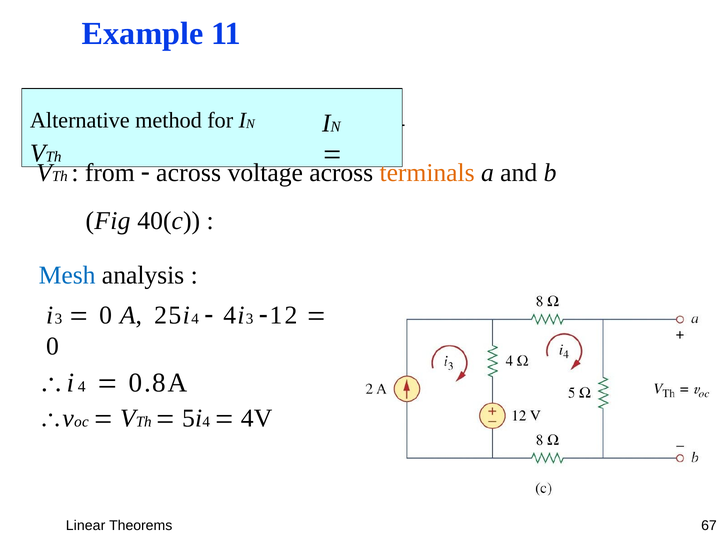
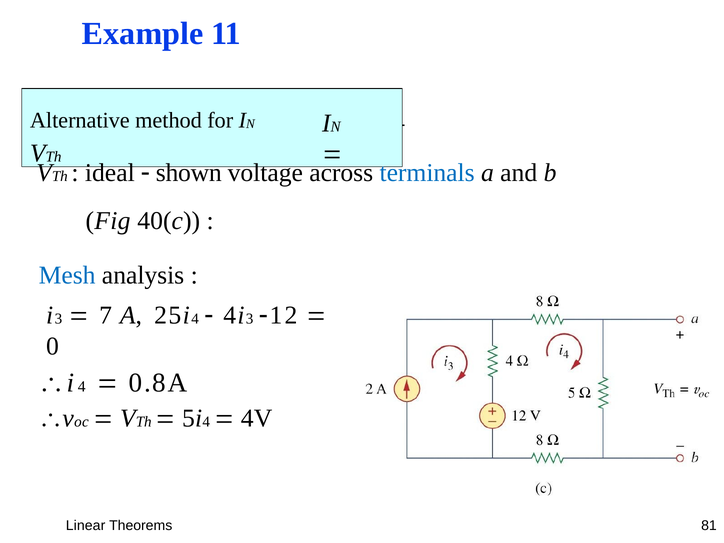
from: from -> ideal
across at (189, 173): across -> shown
terminals colour: orange -> blue
0 at (106, 315): 0 -> 7
67: 67 -> 81
